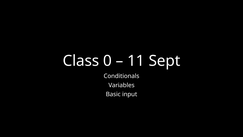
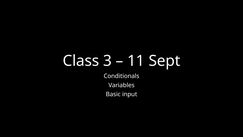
0: 0 -> 3
